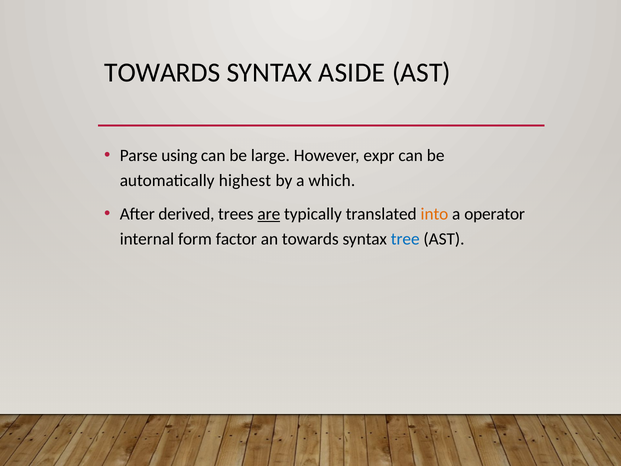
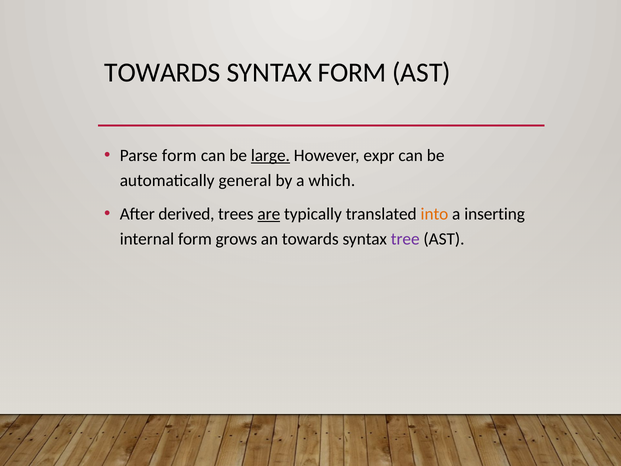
SYNTAX ASIDE: ASIDE -> FORM
Parse using: using -> form
large underline: none -> present
highest: highest -> general
operator: operator -> inserting
factor: factor -> grows
tree colour: blue -> purple
